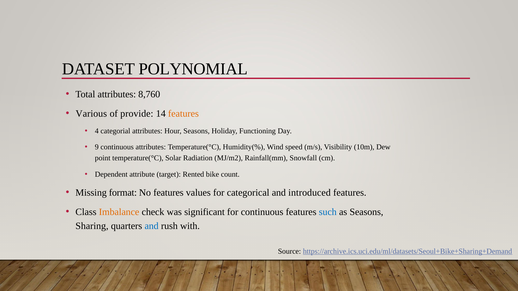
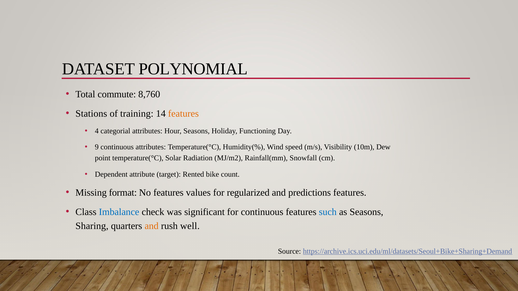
Total attributes: attributes -> commute
Various: Various -> Stations
provide: provide -> training
categorical: categorical -> regularized
introduced: introduced -> predictions
Imbalance colour: orange -> blue
and at (152, 226) colour: blue -> orange
with: with -> well
